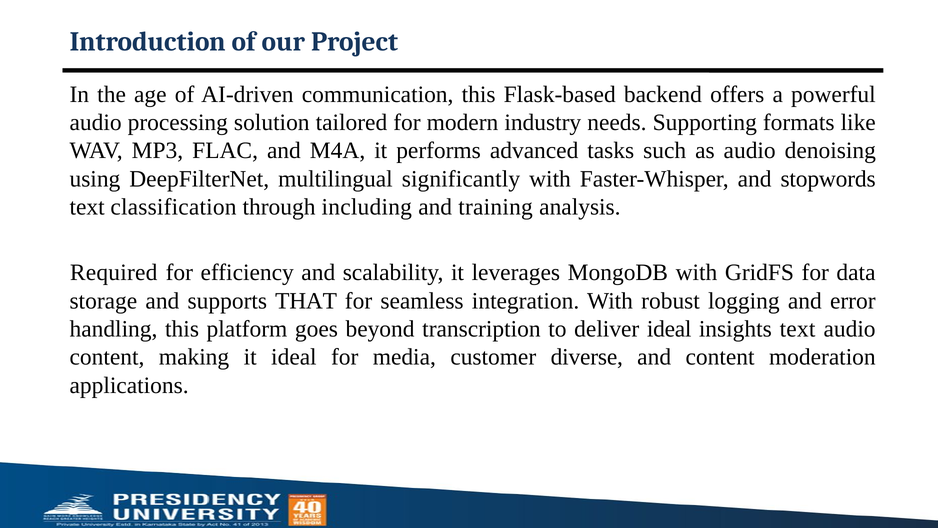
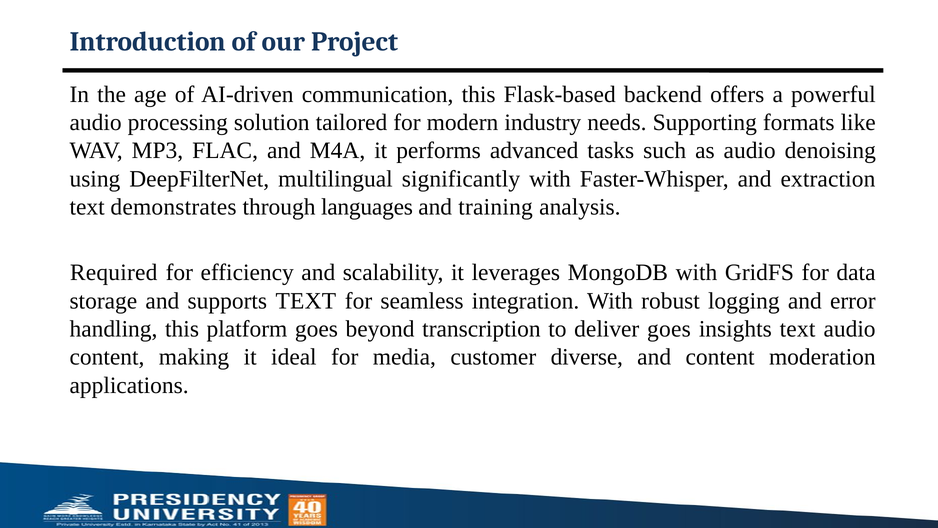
stopwords: stopwords -> extraction
classification: classification -> demonstrates
including: including -> languages
supports THAT: THAT -> TEXT
deliver ideal: ideal -> goes
